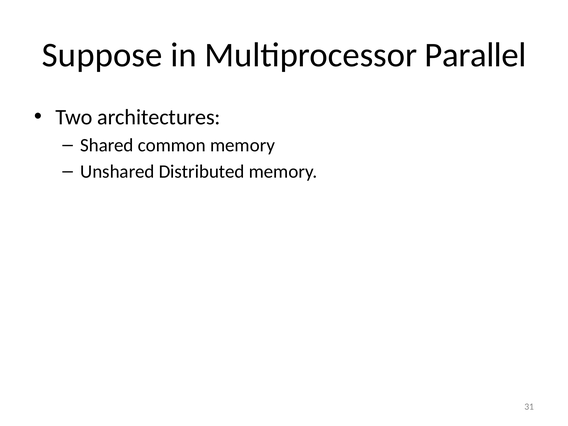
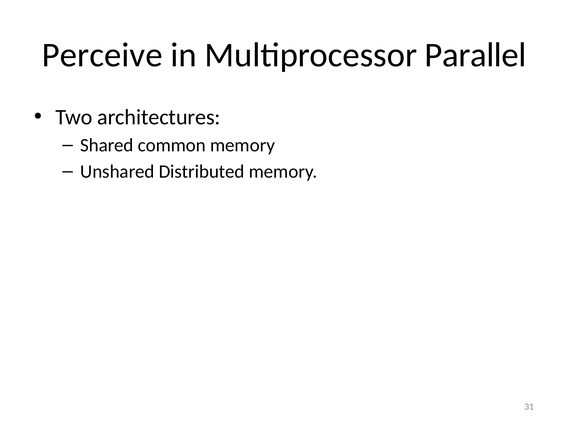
Suppose: Suppose -> Perceive
